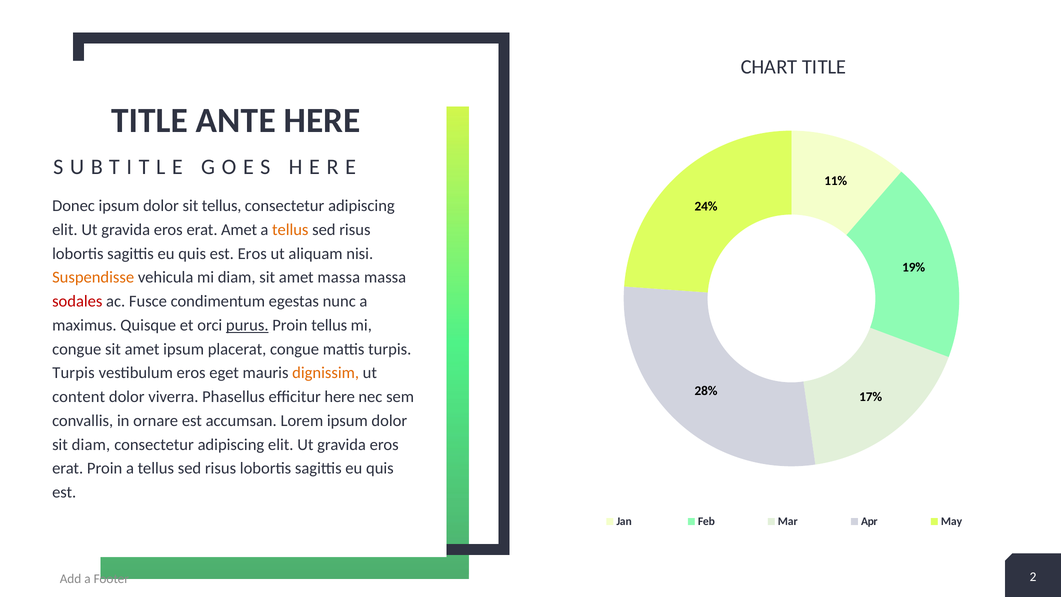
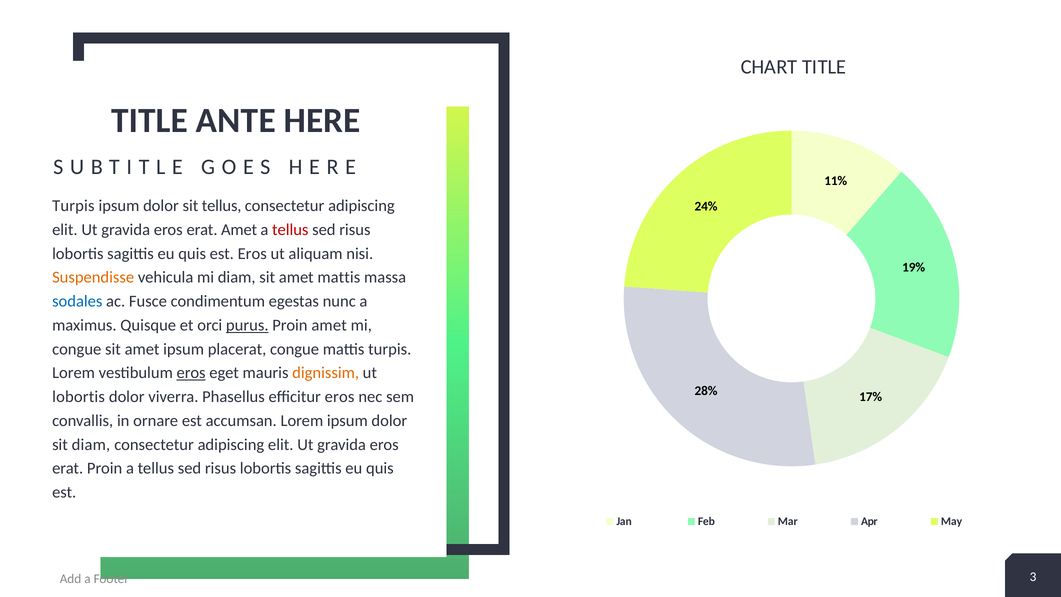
Donec at (73, 206): Donec -> Turpis
tellus at (290, 230) colour: orange -> red
amet massa: massa -> mattis
sodales colour: red -> blue
Proin tellus: tellus -> amet
Turpis at (73, 373): Turpis -> Lorem
eros at (191, 373) underline: none -> present
content at (79, 397): content -> lobortis
efficitur here: here -> eros
Footer 2: 2 -> 3
